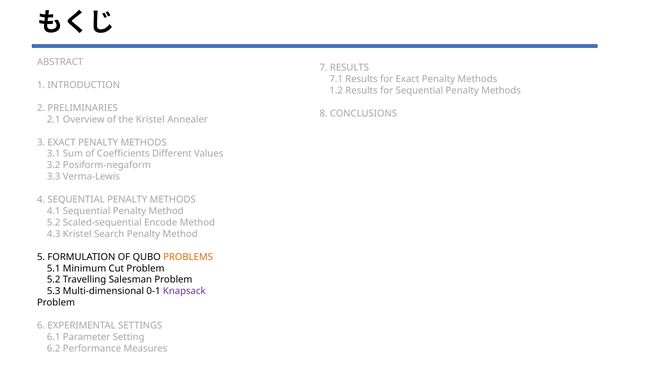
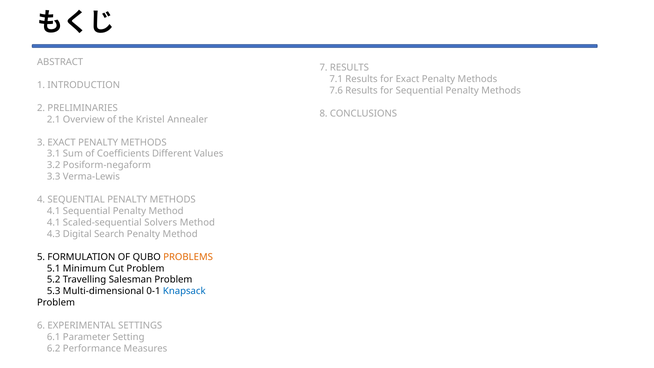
1.2: 1.2 -> 7.6
5.2 at (54, 222): 5.2 -> 4.1
Encode: Encode -> Solvers
4.3 Kristel: Kristel -> Digital
Knapsack colour: purple -> blue
